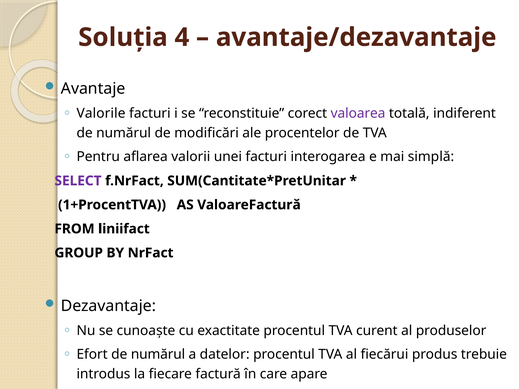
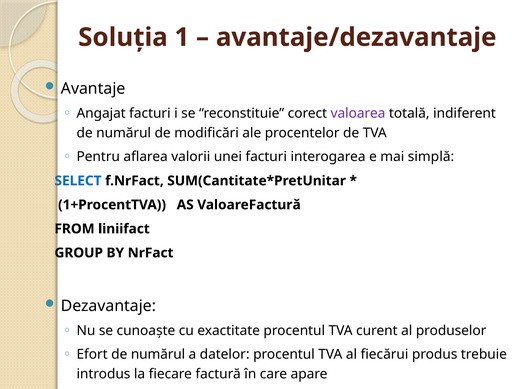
4: 4 -> 1
Valorile: Valorile -> Angajat
SELECT colour: purple -> blue
